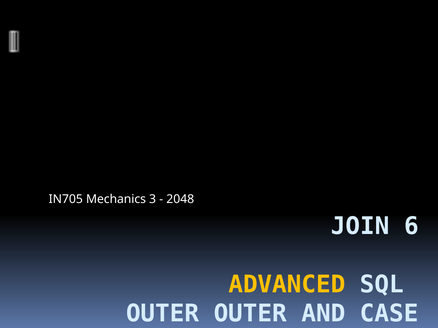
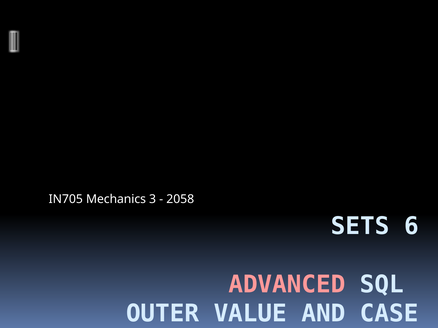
2048: 2048 -> 2058
JOIN: JOIN -> SETS
ADVANCED colour: yellow -> pink
OUTER OUTER: OUTER -> VALUE
